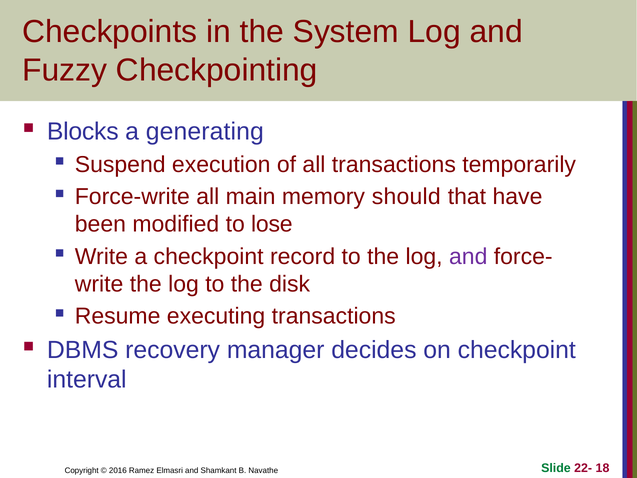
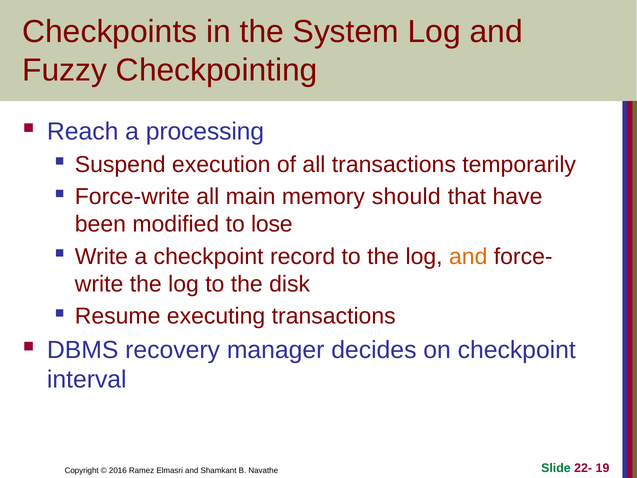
Blocks: Blocks -> Reach
generating: generating -> processing
and at (468, 256) colour: purple -> orange
18: 18 -> 19
